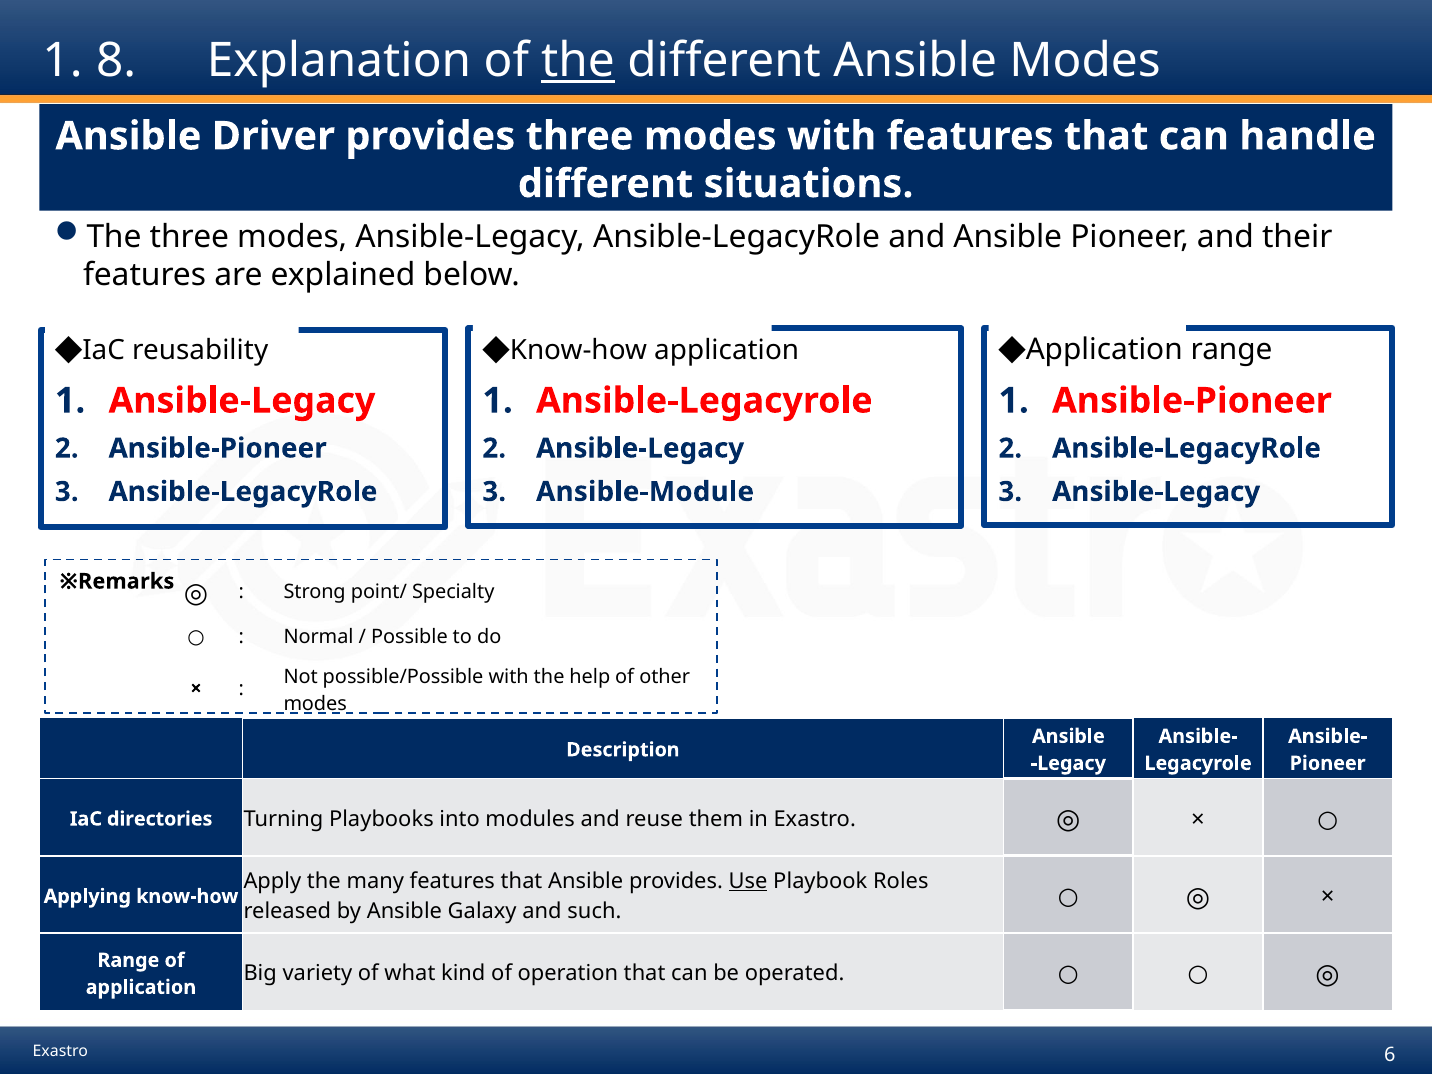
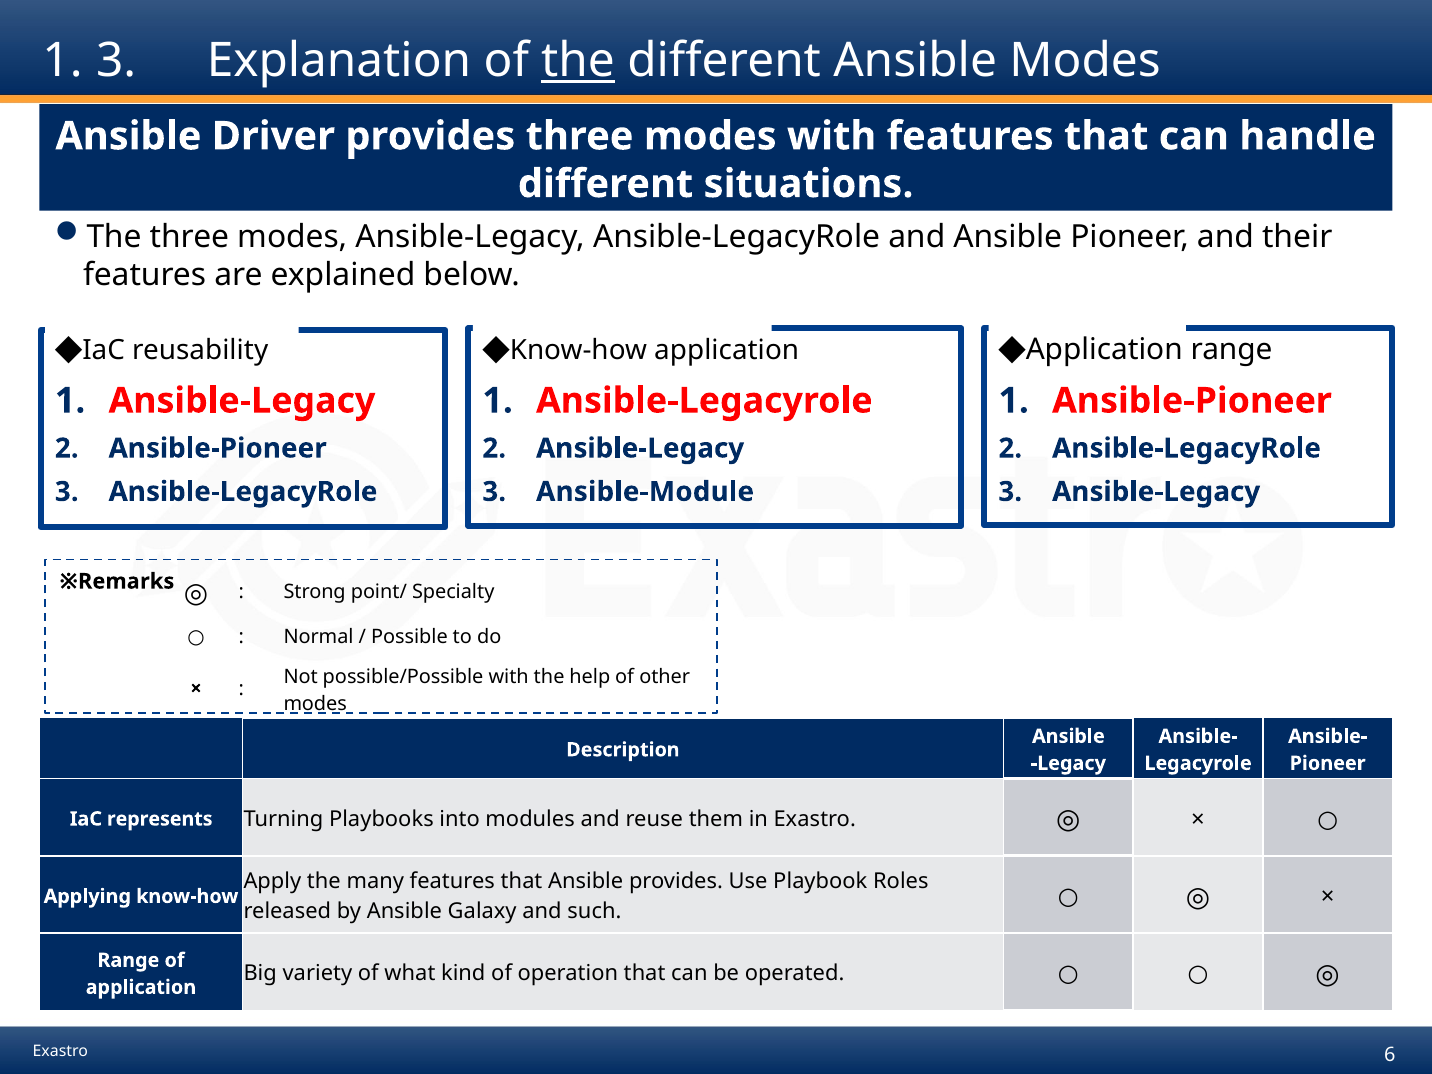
8 at (116, 61): 8 -> 3
directories: directories -> represents
Use underline: present -> none
